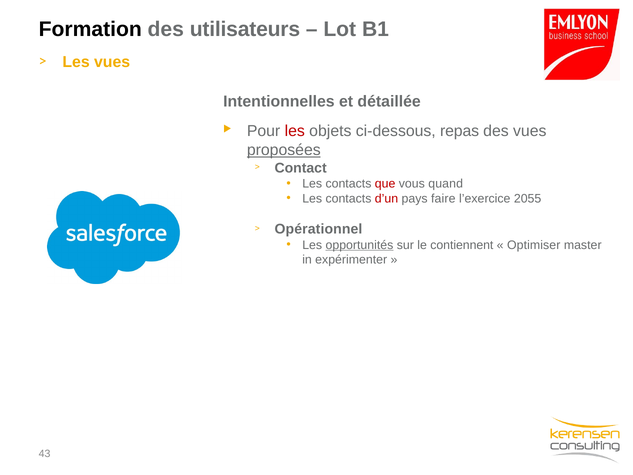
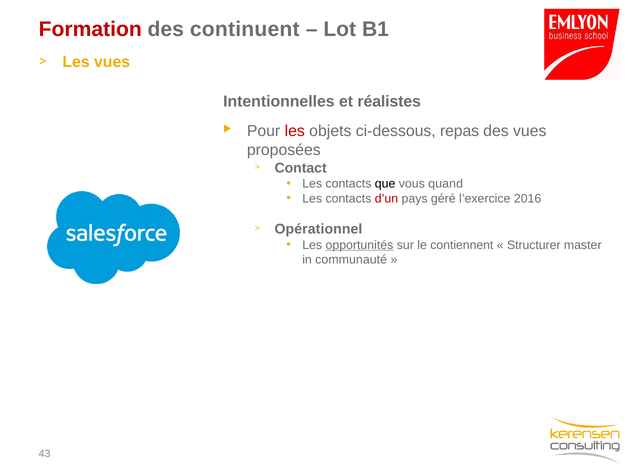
Formation colour: black -> red
utilisateurs: utilisateurs -> continuent
détaillée: détaillée -> réalistes
proposées underline: present -> none
que colour: red -> black
faire: faire -> géré
2055: 2055 -> 2016
Optimiser: Optimiser -> Structurer
expérimenter: expérimenter -> communauté
